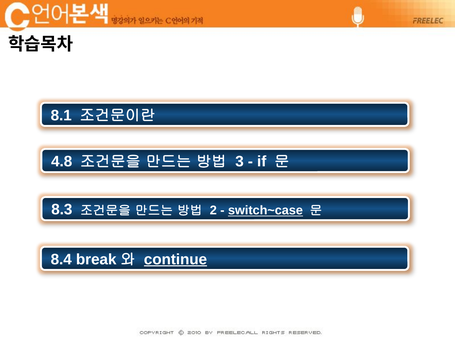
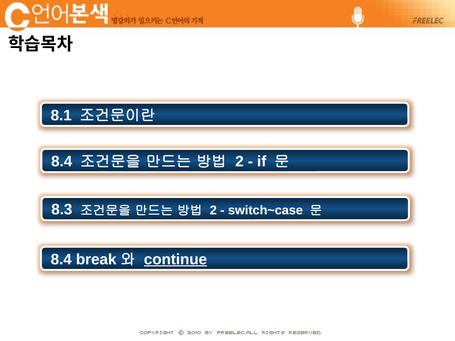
4.8 at (62, 162): 4.8 -> 8.4
3 at (239, 162): 3 -> 2
switch~case underline: present -> none
